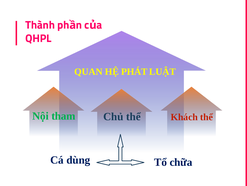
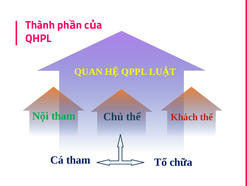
PHÁT: PHÁT -> QPPL
Cá dùng: dùng -> tham
